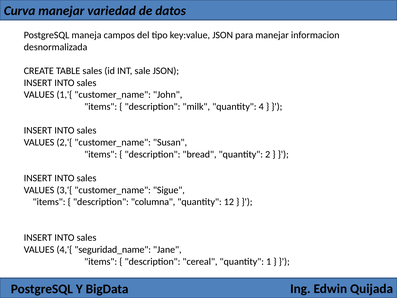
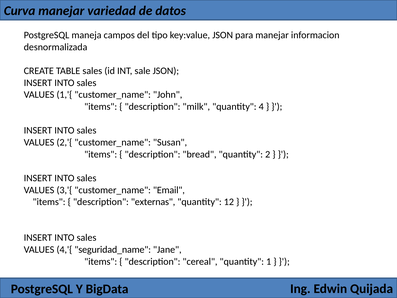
Sigue: Sigue -> Email
columna: columna -> externas
